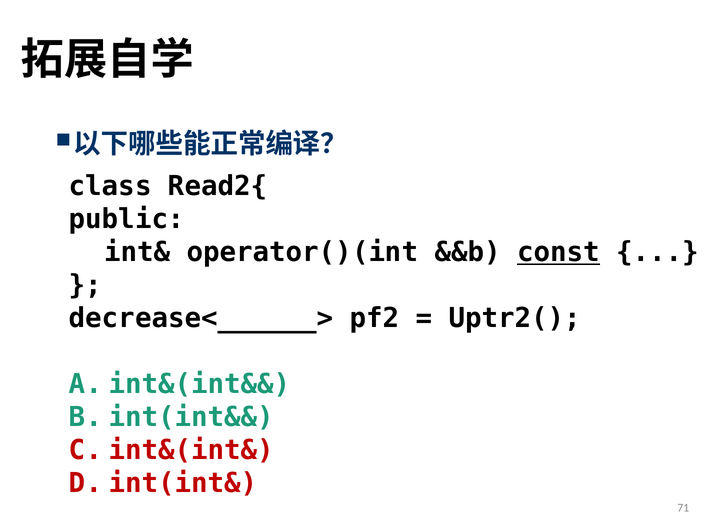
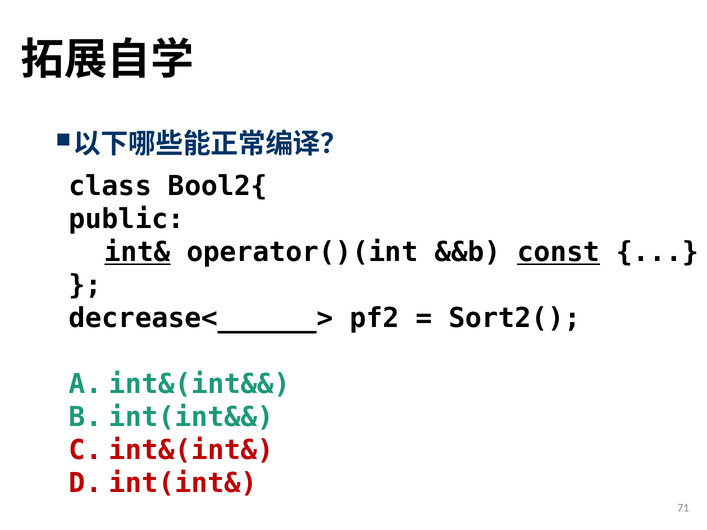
Read2{: Read2{ -> Bool2{
int& underline: none -> present
Uptr2(: Uptr2( -> Sort2(
